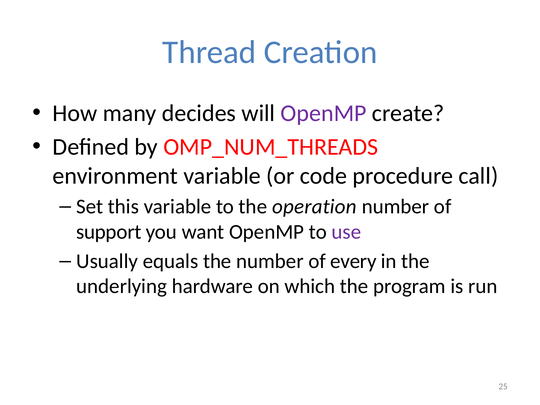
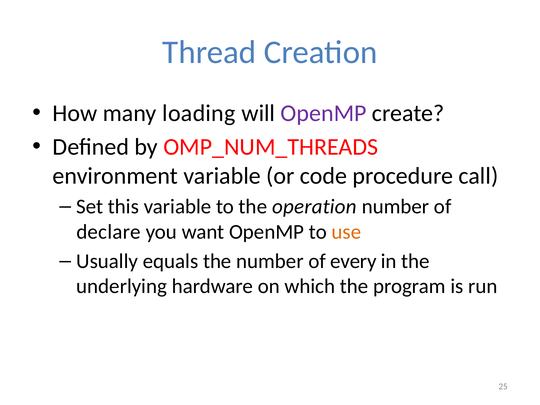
decides: decides -> loading
support: support -> declare
use colour: purple -> orange
